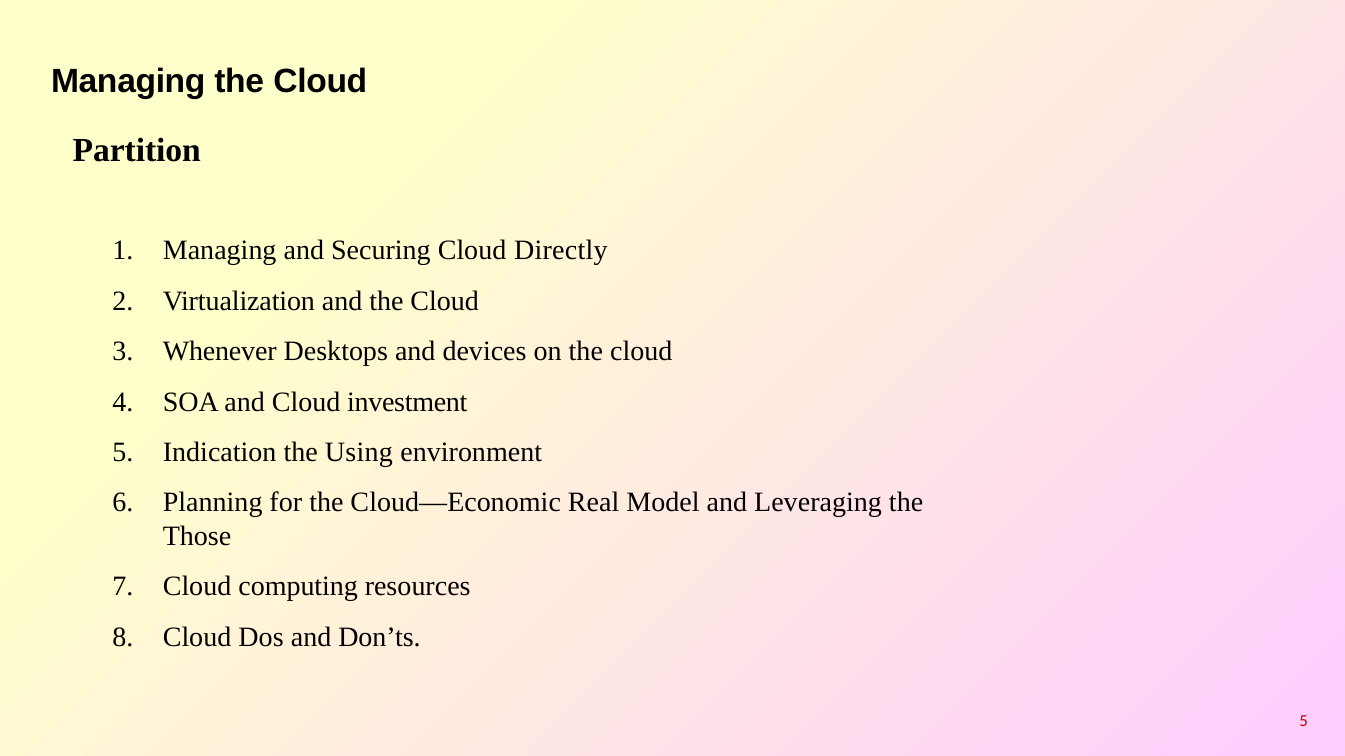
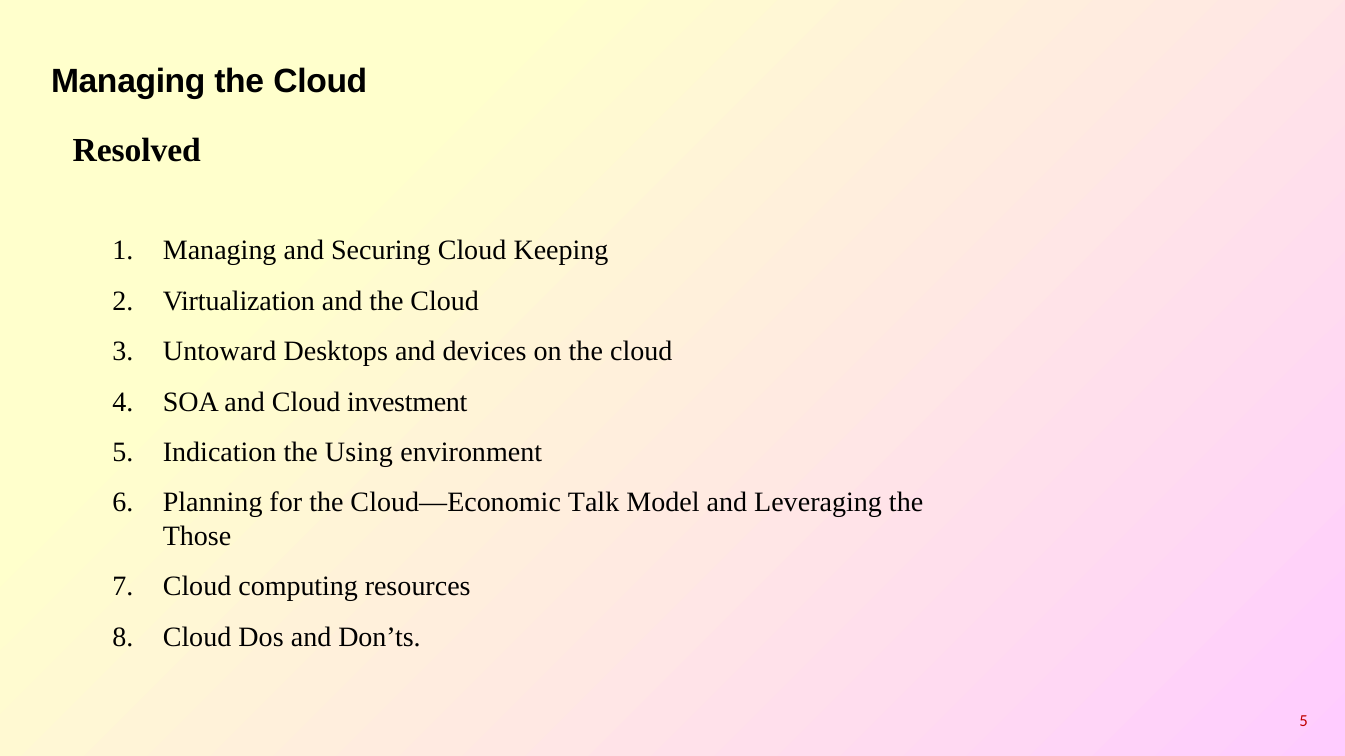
Partition: Partition -> Resolved
Directly: Directly -> Keeping
Whenever: Whenever -> Untoward
Real: Real -> Talk
